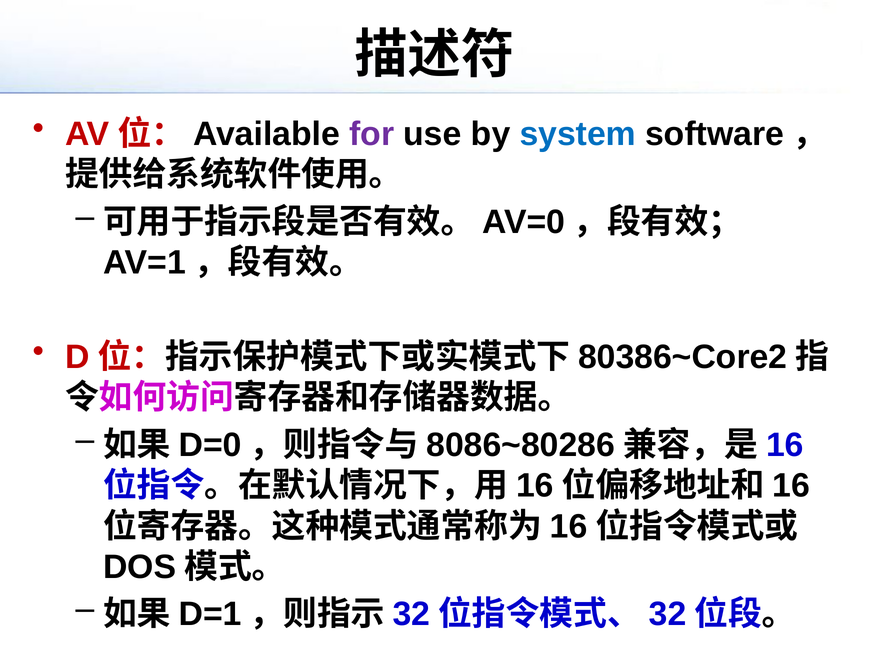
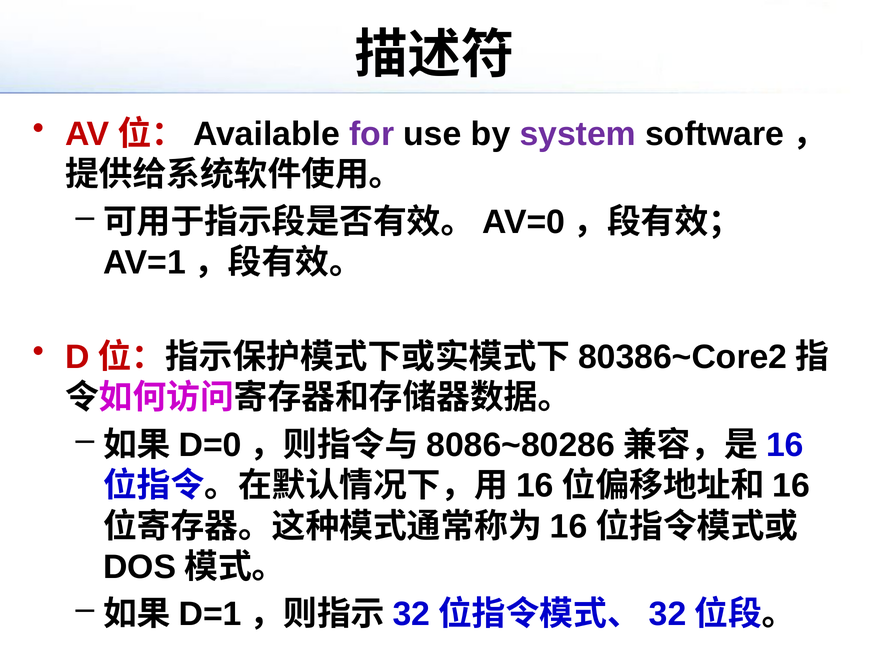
system colour: blue -> purple
